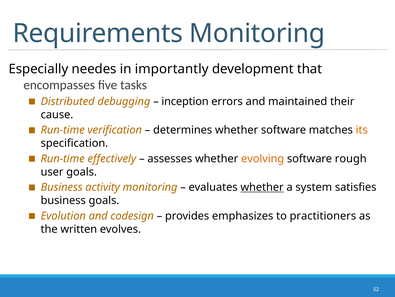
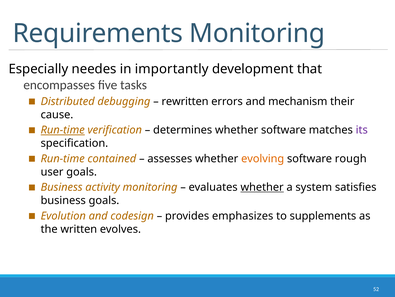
inception: inception -> rewritten
maintained: maintained -> mechanism
Run-time at (63, 130) underline: none -> present
its colour: orange -> purple
effectively: effectively -> contained
practitioners: practitioners -> supplements
